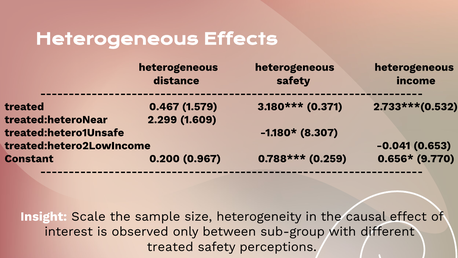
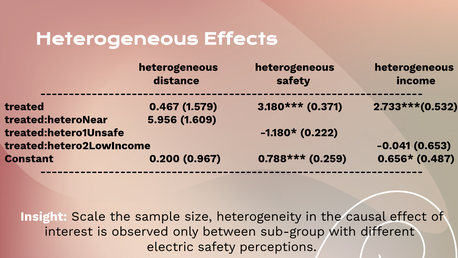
2.299: 2.299 -> 5.956
8.307: 8.307 -> 0.222
9.770: 9.770 -> 0.487
treated at (170, 247): treated -> electric
